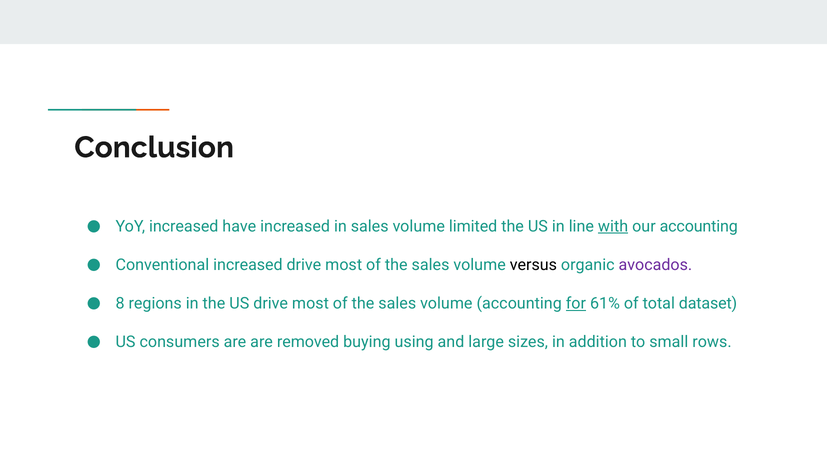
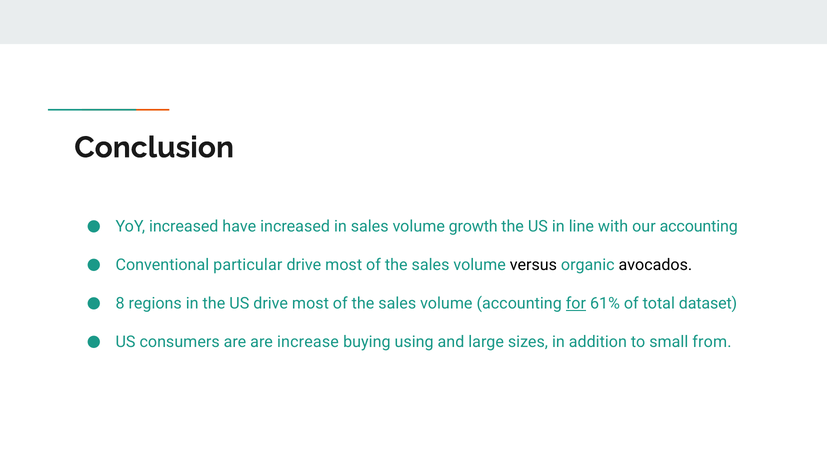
limited: limited -> growth
with underline: present -> none
Conventional increased: increased -> particular
avocados colour: purple -> black
removed: removed -> increase
rows: rows -> from
